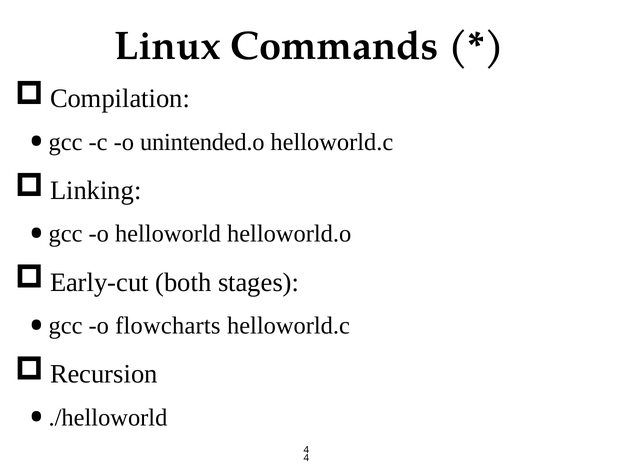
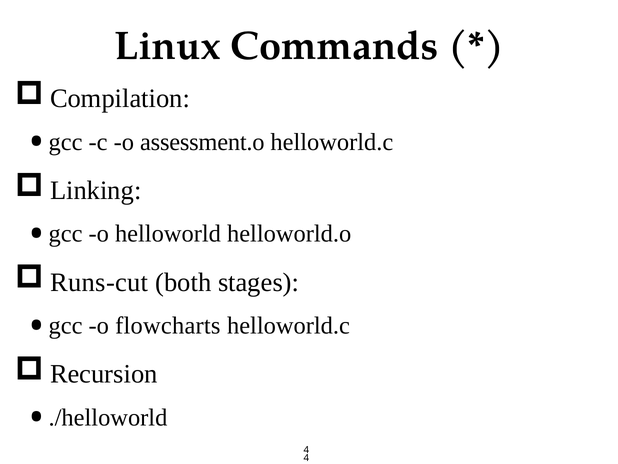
unintended.o: unintended.o -> assessment.o
Early-cut: Early-cut -> Runs-cut
